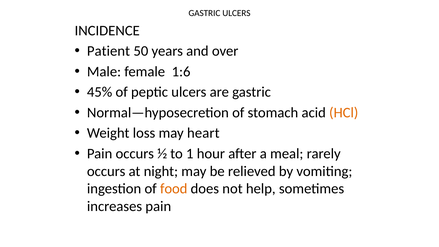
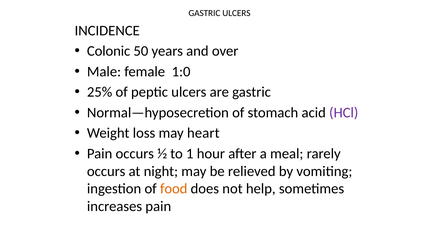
Patient: Patient -> Colonic
1:6: 1:6 -> 1:0
45%: 45% -> 25%
HCl colour: orange -> purple
